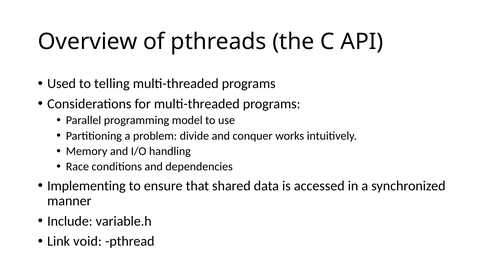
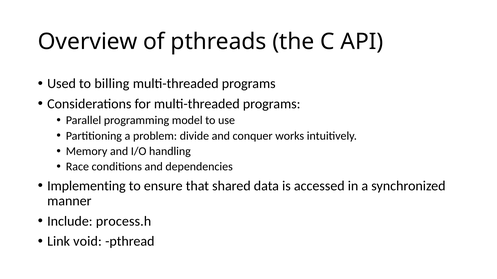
telling: telling -> billing
variable.h: variable.h -> process.h
